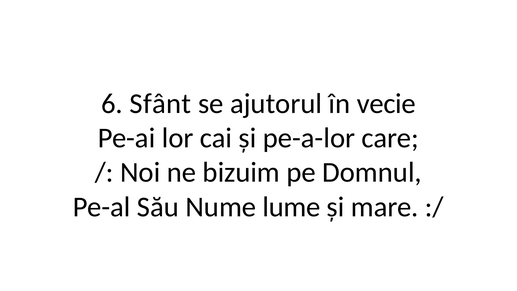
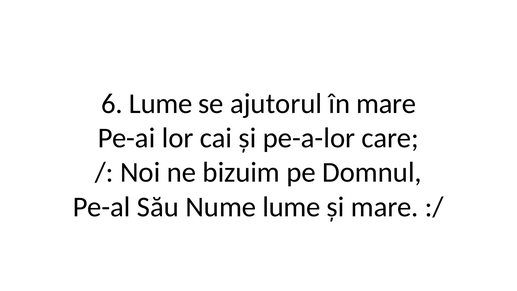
6 Sfânt: Sfânt -> Lume
în vecie: vecie -> mare
